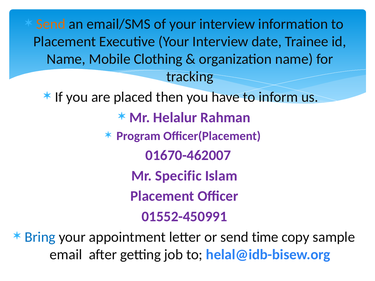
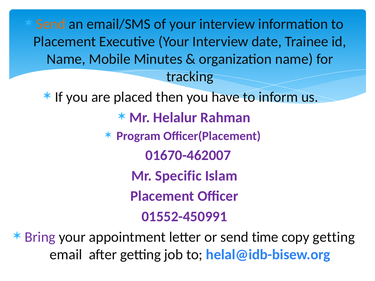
Clothing: Clothing -> Minutes
Bring colour: blue -> purple
copy sample: sample -> getting
